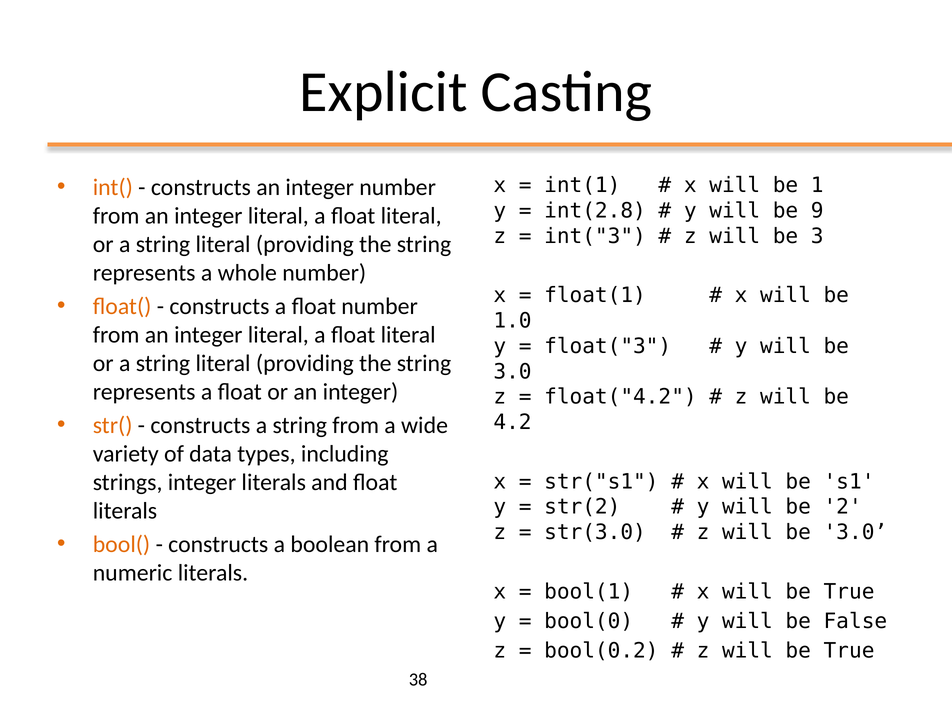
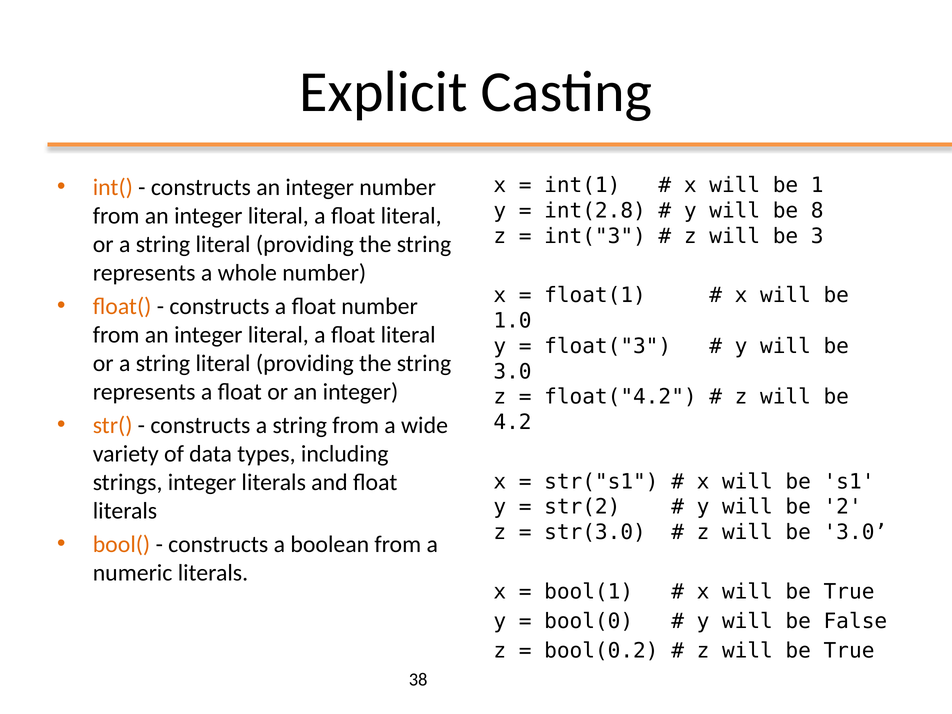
9: 9 -> 8
